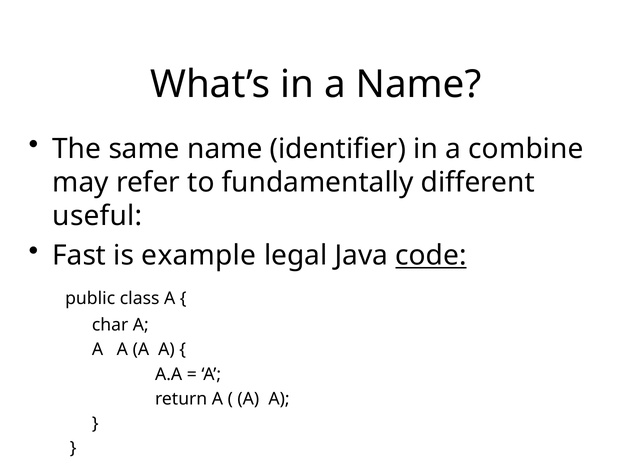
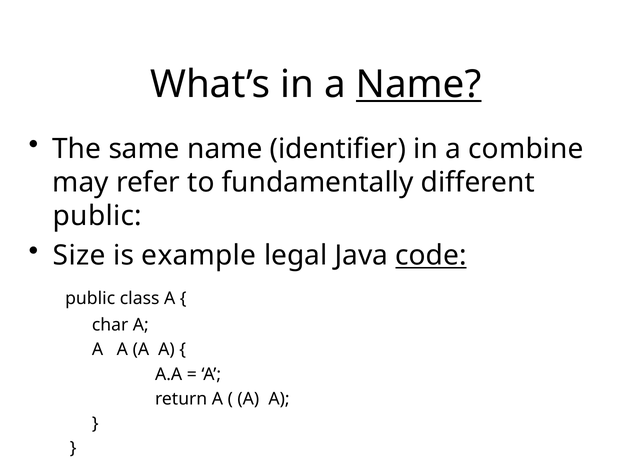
Name at (419, 84) underline: none -> present
useful at (97, 216): useful -> public
Fast: Fast -> Size
